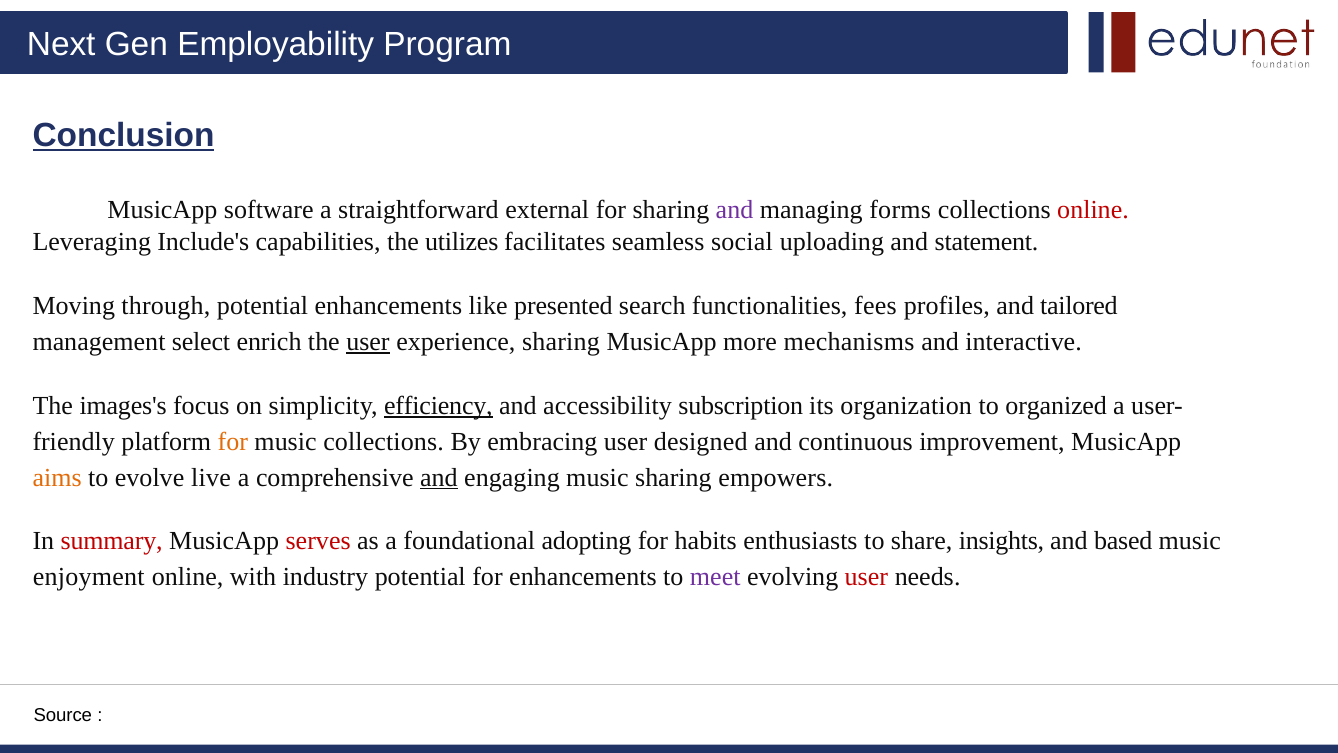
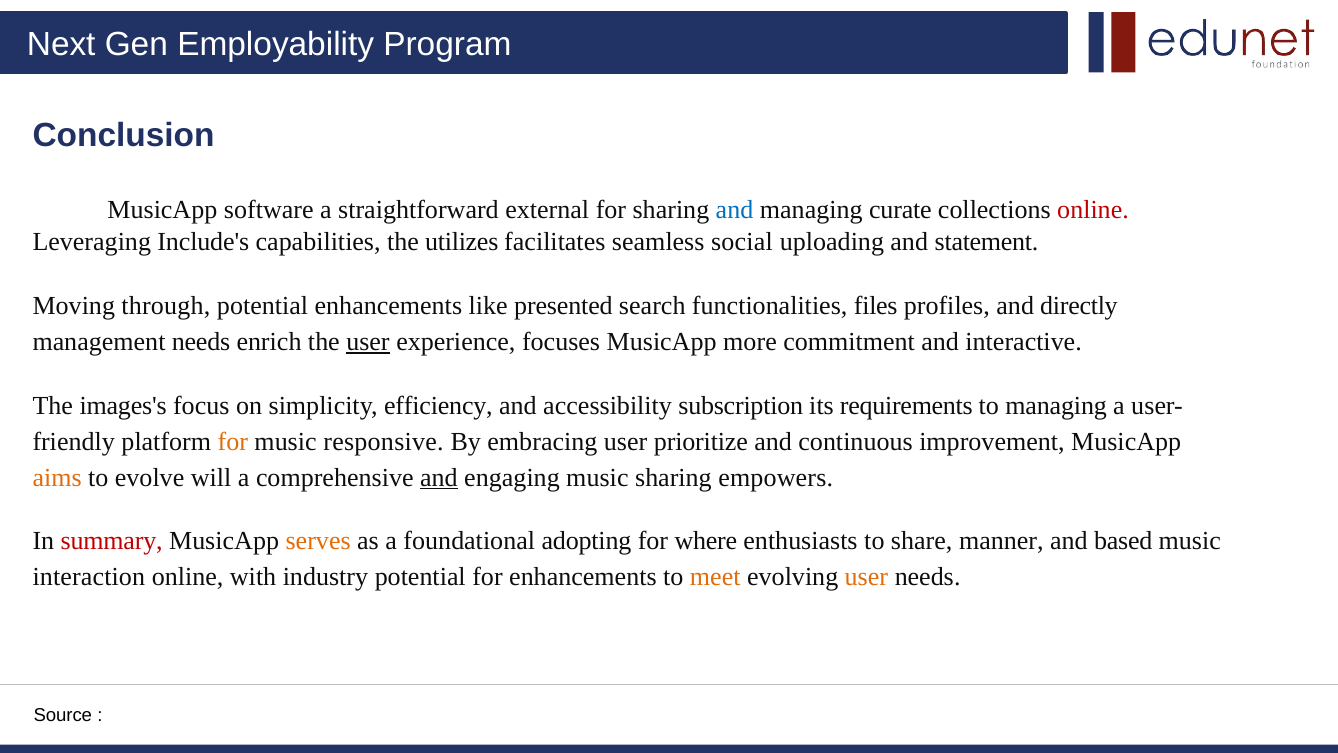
Conclusion underline: present -> none
and at (735, 210) colour: purple -> blue
forms: forms -> curate
fees: fees -> files
tailored: tailored -> directly
management select: select -> needs
experience sharing: sharing -> focuses
mechanisms: mechanisms -> commitment
efficiency underline: present -> none
organization: organization -> requirements
to organized: organized -> managing
music collections: collections -> responsive
designed: designed -> prioritize
live: live -> will
serves colour: red -> orange
habits: habits -> where
insights: insights -> manner
enjoyment: enjoyment -> interaction
meet colour: purple -> orange
user at (866, 577) colour: red -> orange
